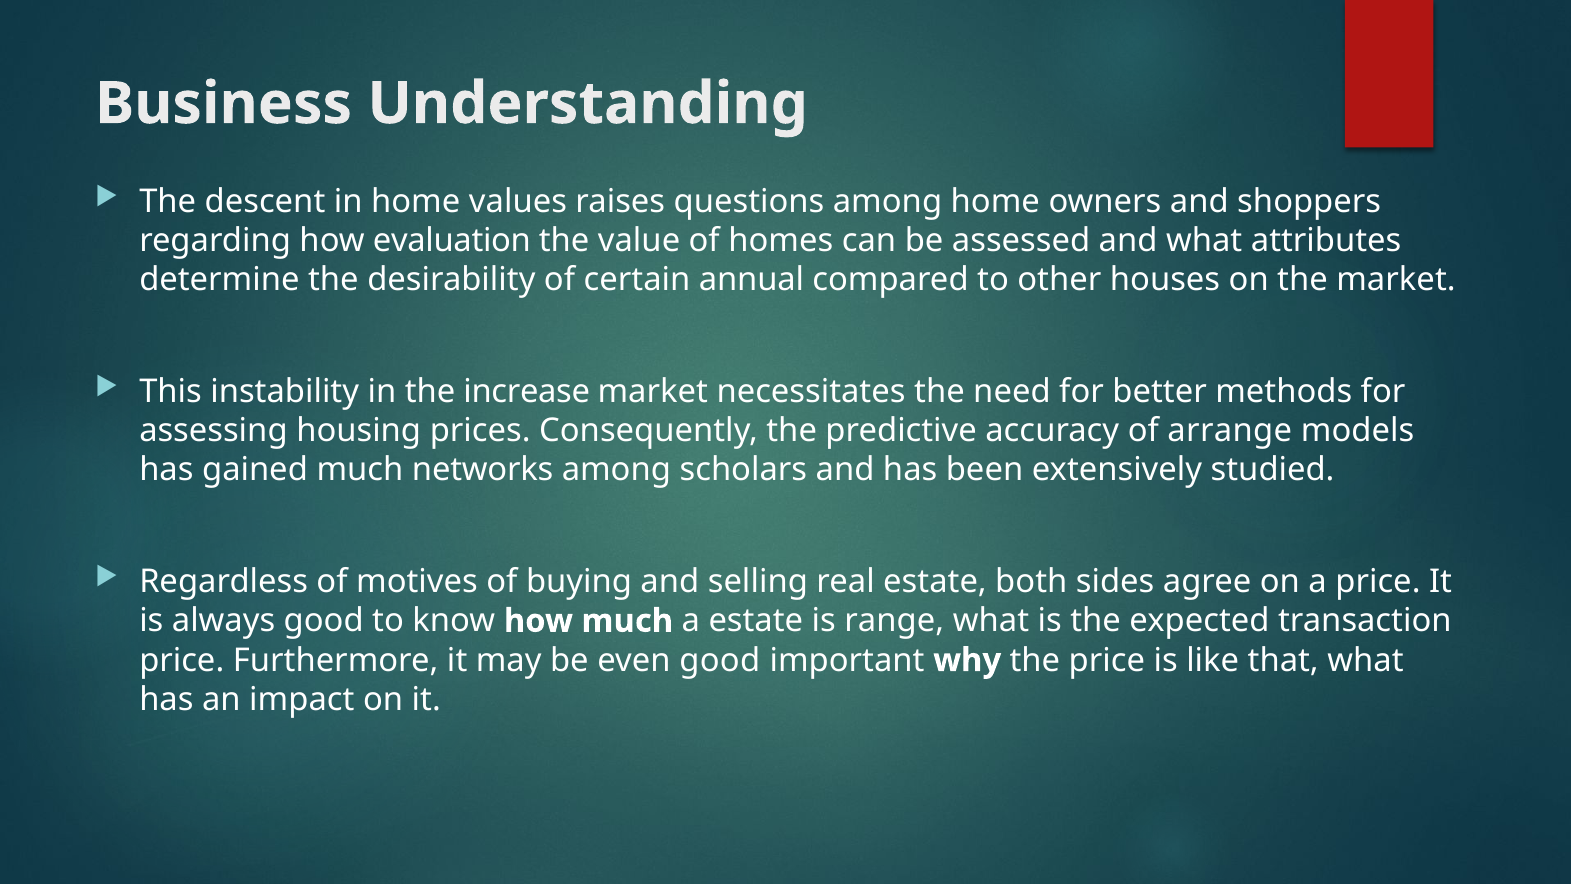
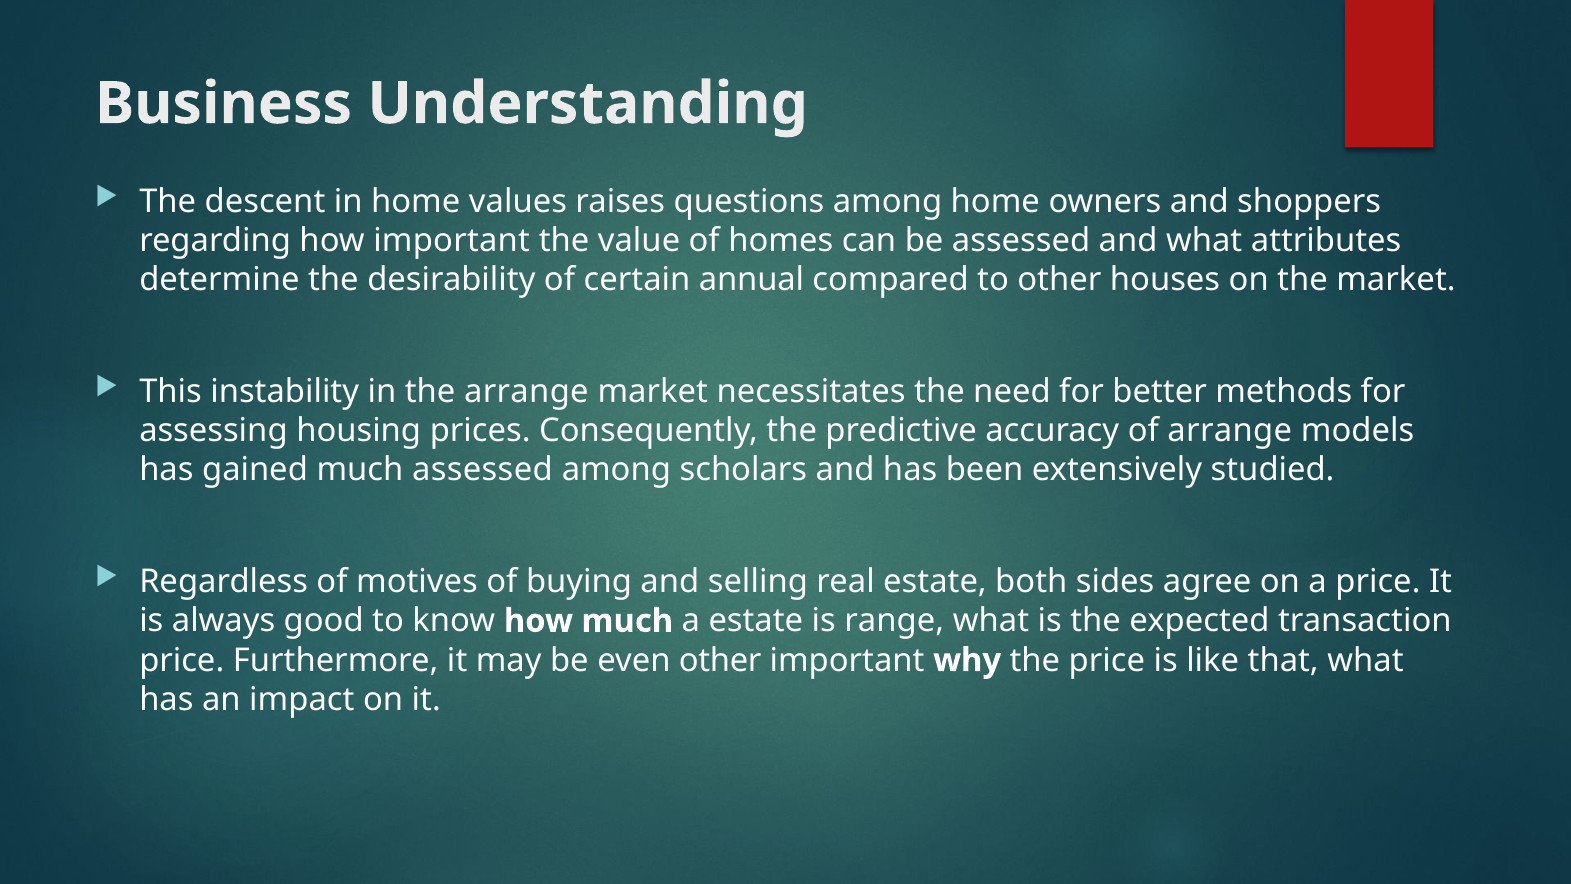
how evaluation: evaluation -> important
the increase: increase -> arrange
much networks: networks -> assessed
even good: good -> other
